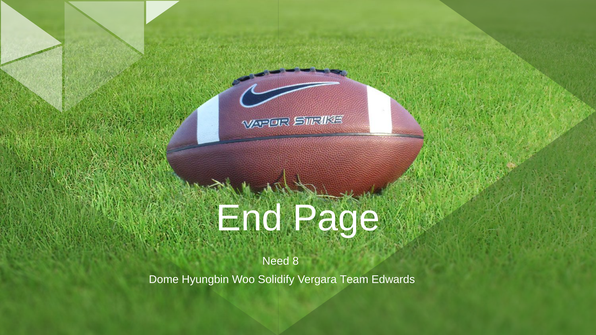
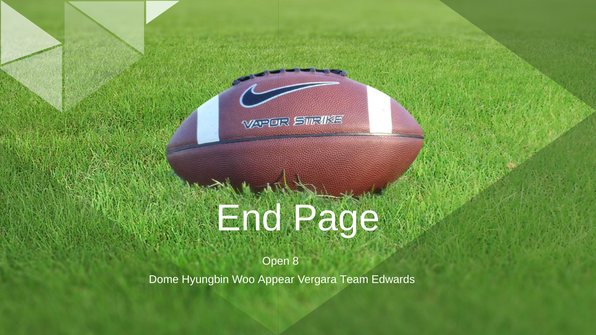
Need: Need -> Open
Solidify: Solidify -> Appear
